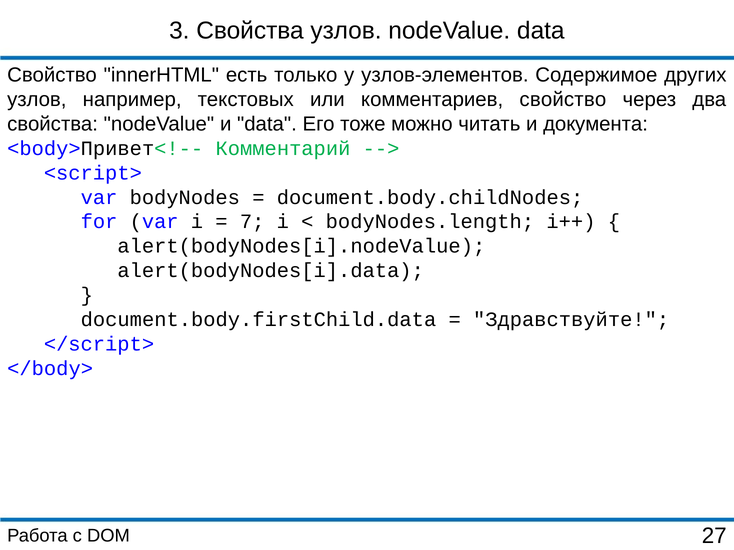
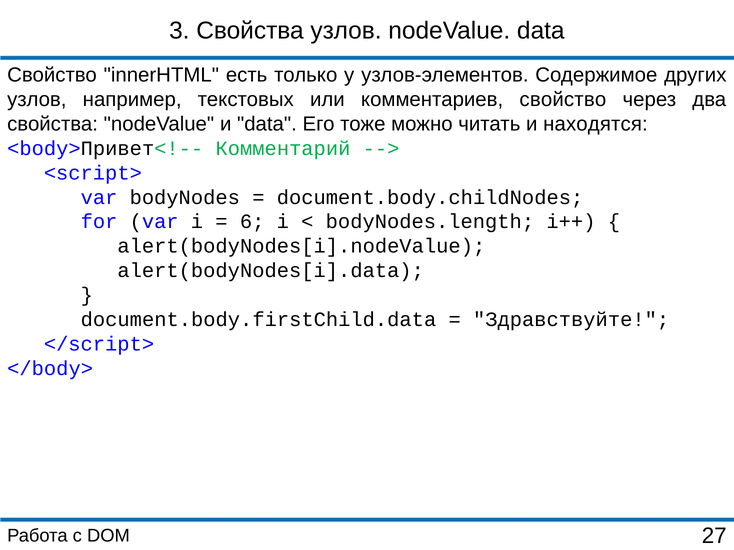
документа: документа -> находятся
7: 7 -> 6
